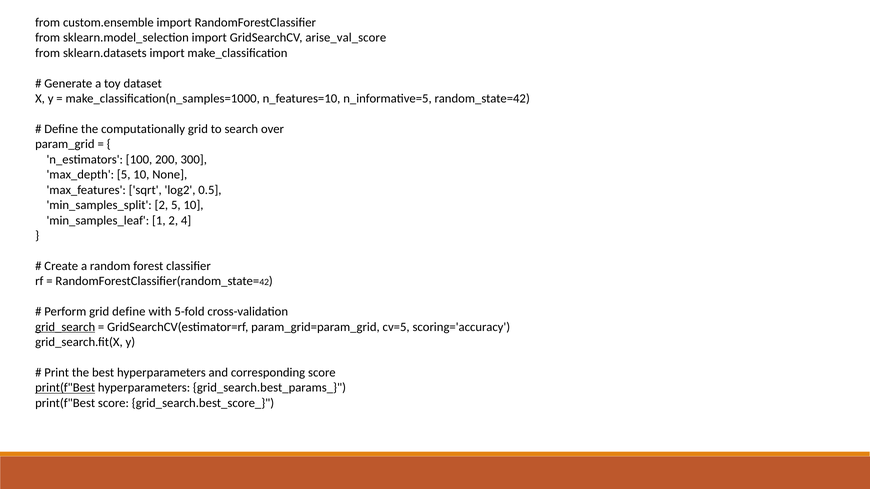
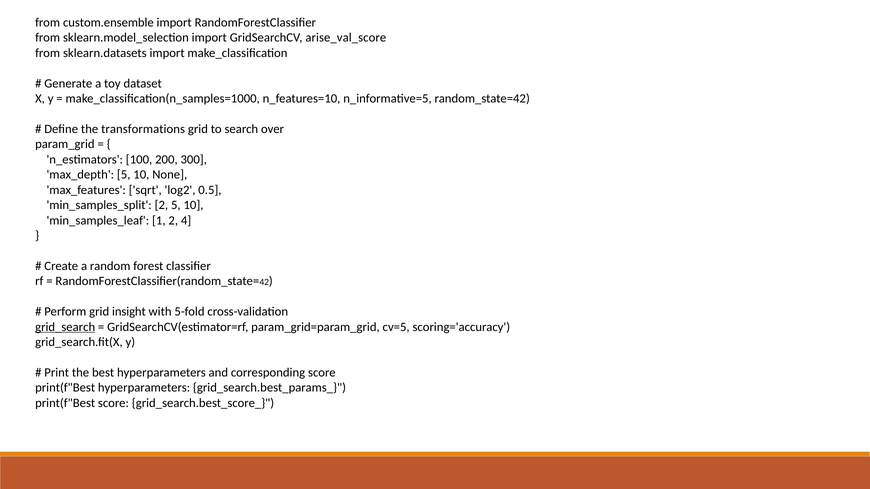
computationally: computationally -> transformations
grid define: define -> insight
print(f"Best at (65, 388) underline: present -> none
